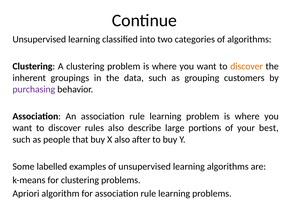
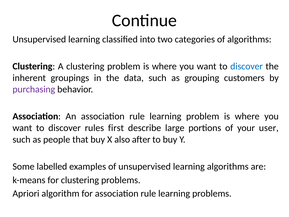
discover at (247, 66) colour: orange -> blue
rules also: also -> first
best: best -> user
